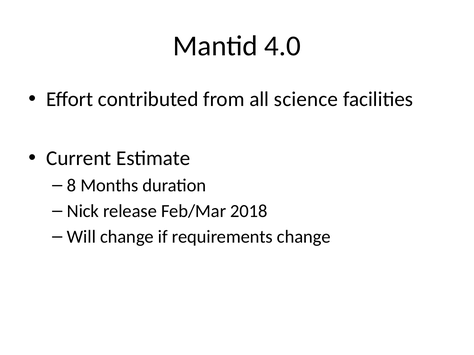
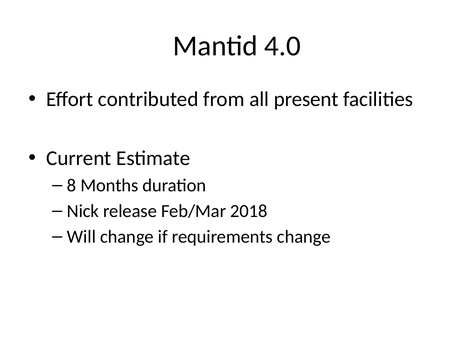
science: science -> present
